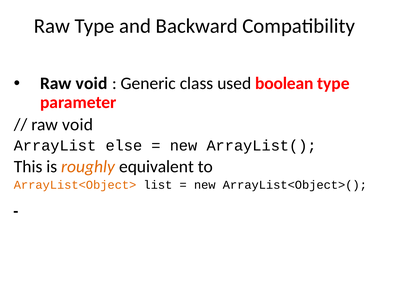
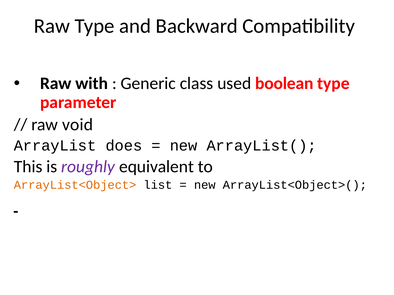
void at (92, 84): void -> with
else: else -> does
roughly colour: orange -> purple
